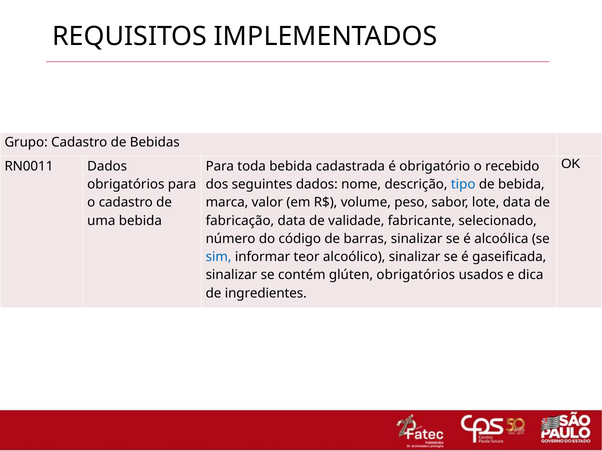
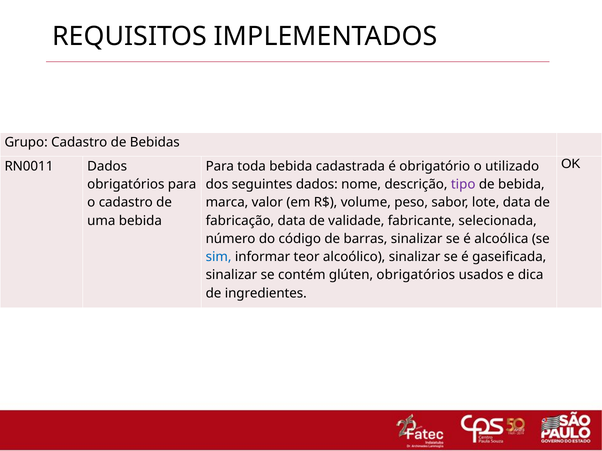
recebido: recebido -> utilizado
tipo colour: blue -> purple
selecionado: selecionado -> selecionada
